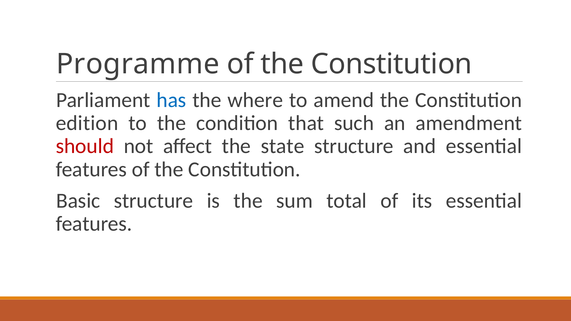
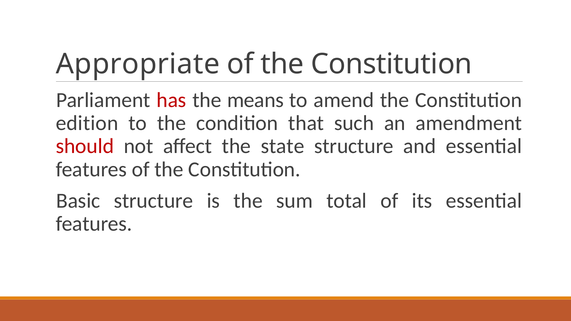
Programme: Programme -> Appropriate
has colour: blue -> red
where: where -> means
